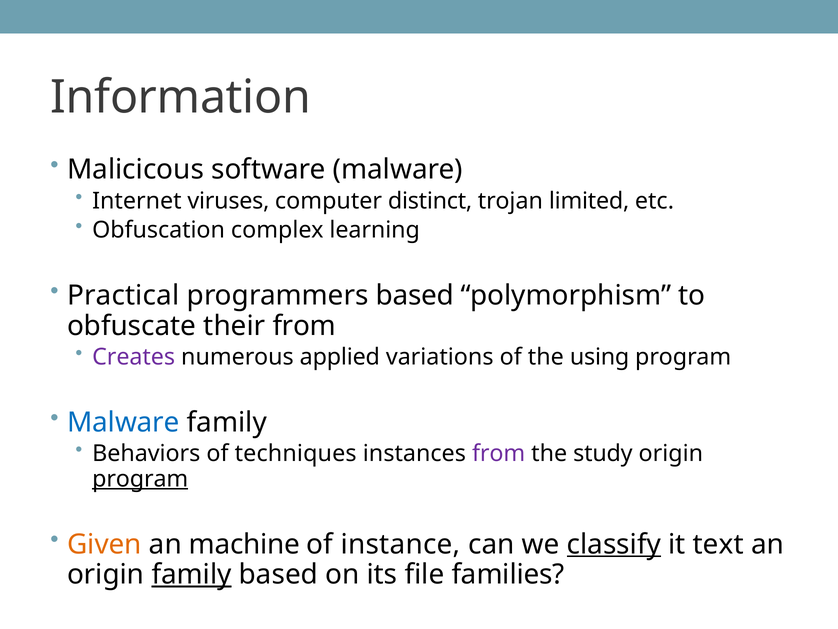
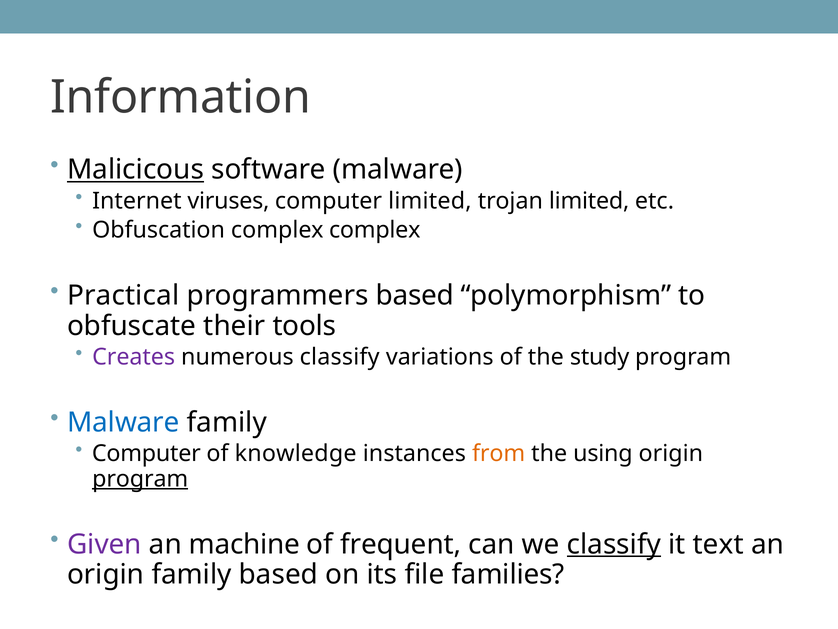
Malicicous underline: none -> present
computer distinct: distinct -> limited
complex learning: learning -> complex
their from: from -> tools
numerous applied: applied -> classify
using: using -> study
Behaviors at (146, 453): Behaviors -> Computer
techniques: techniques -> knowledge
from at (499, 453) colour: purple -> orange
study: study -> using
Given colour: orange -> purple
instance: instance -> frequent
family at (192, 574) underline: present -> none
